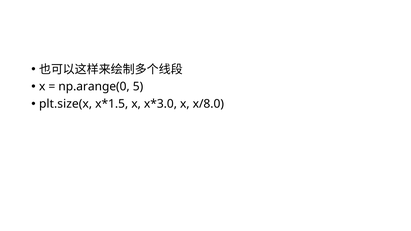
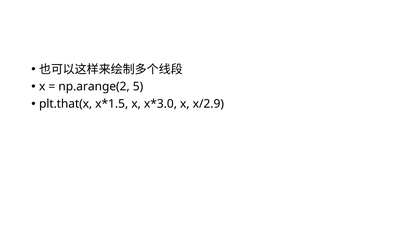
np.arange(0: np.arange(0 -> np.arange(2
plt.size(x: plt.size(x -> plt.that(x
x/8.0: x/8.0 -> x/2.9
